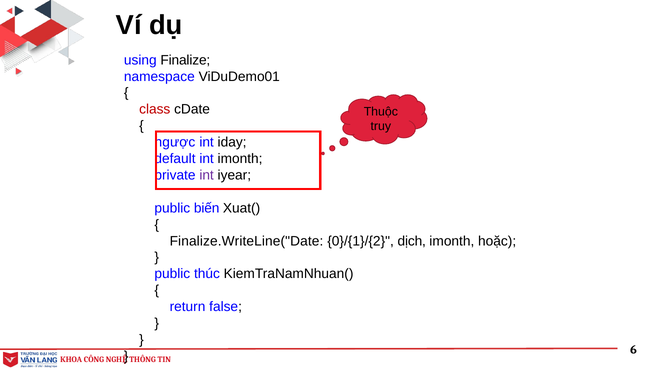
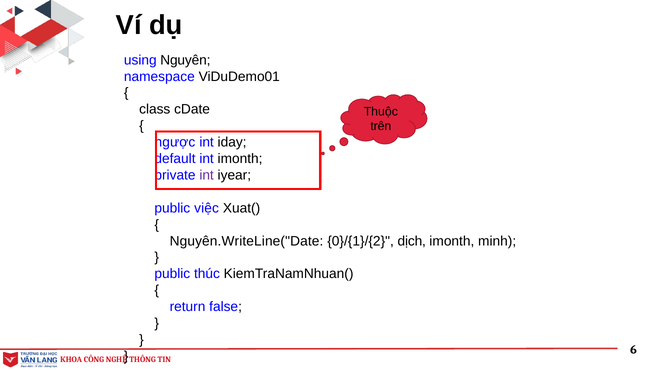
Finalize: Finalize -> Nguyên
class colour: red -> black
truy: truy -> trên
biến: biến -> việc
Finalize.WriteLine("Date: Finalize.WriteLine("Date -> Nguyên.WriteLine("Date
hoặc: hoặc -> minh
